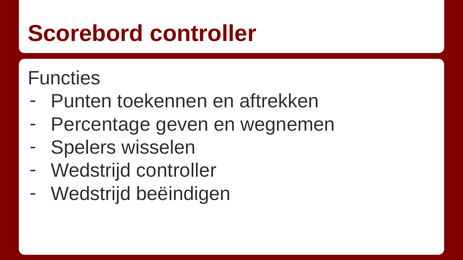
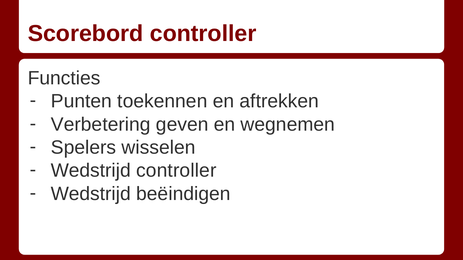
Percentage: Percentage -> Verbetering
